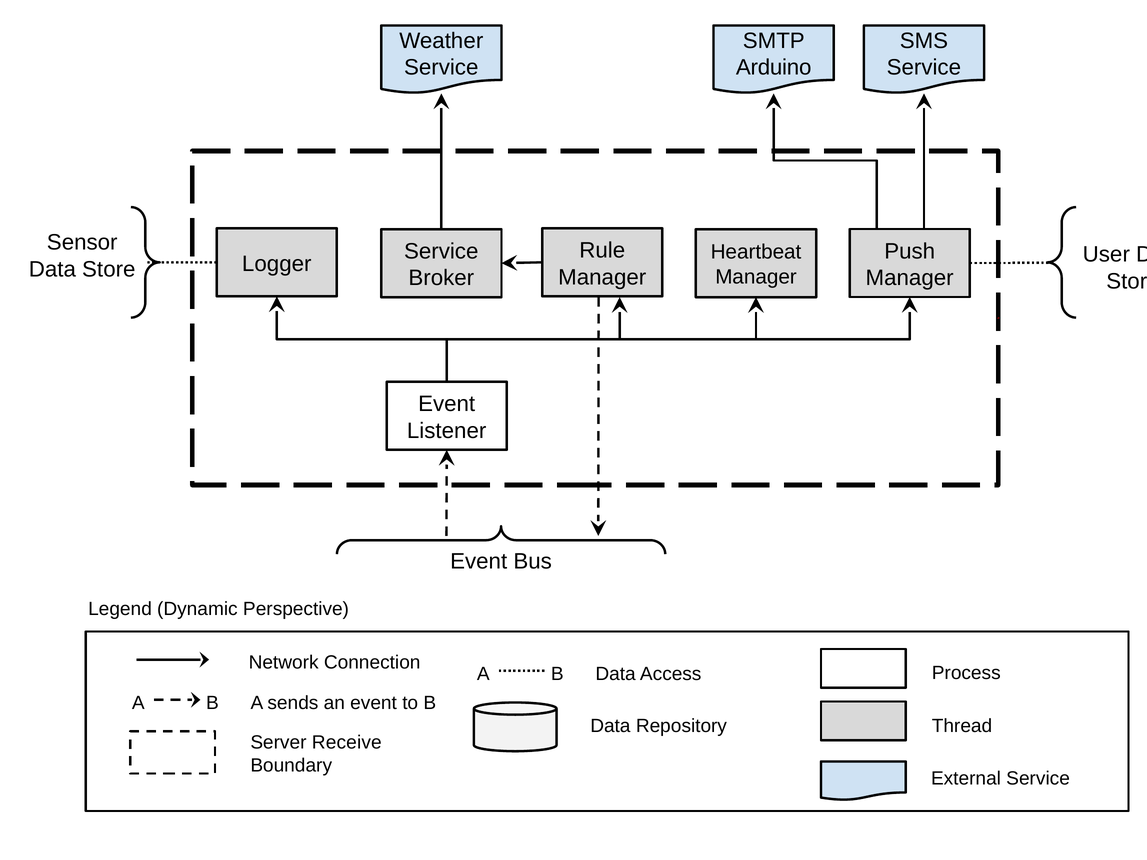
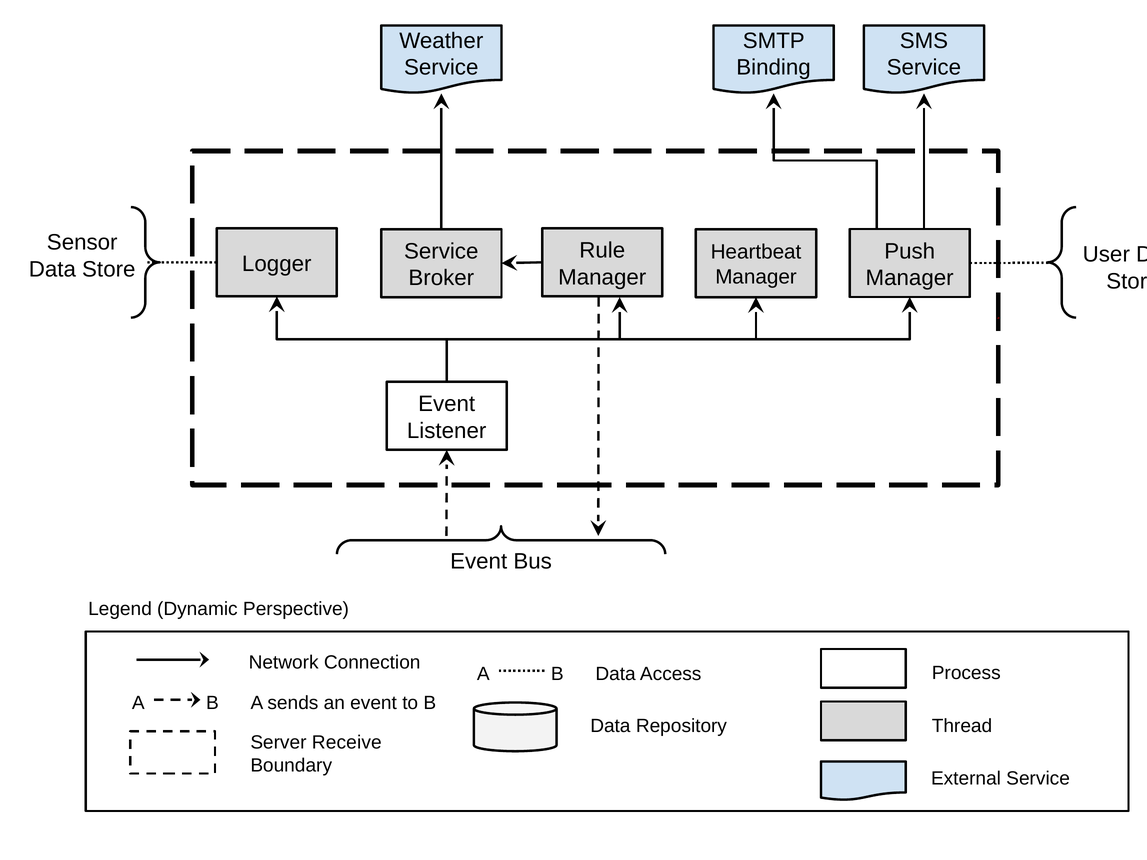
Arduino: Arduino -> Binding
